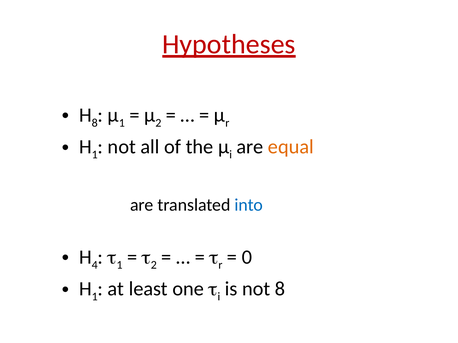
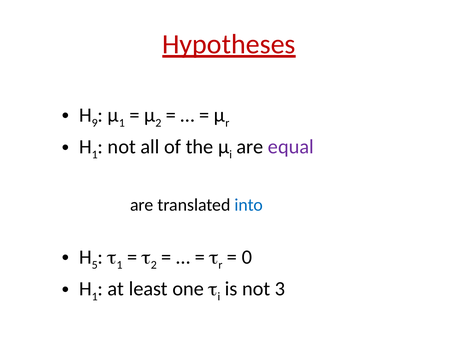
8 at (95, 123): 8 -> 9
equal colour: orange -> purple
4: 4 -> 5
not 8: 8 -> 3
